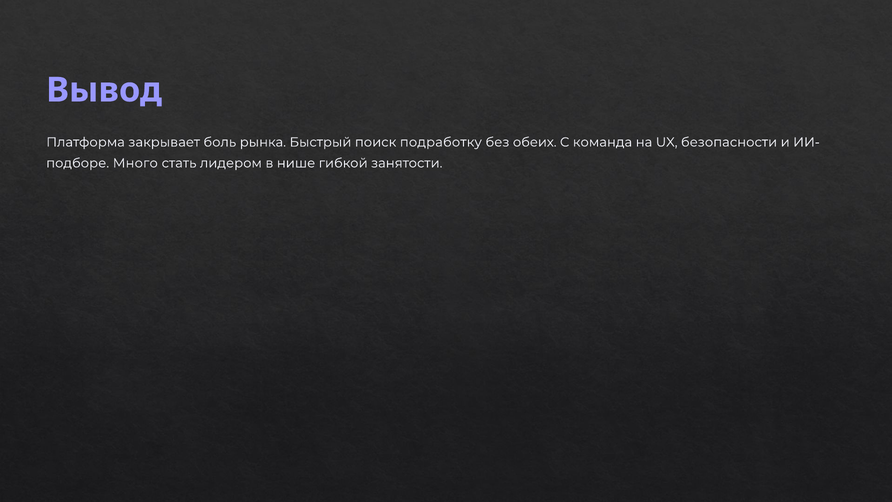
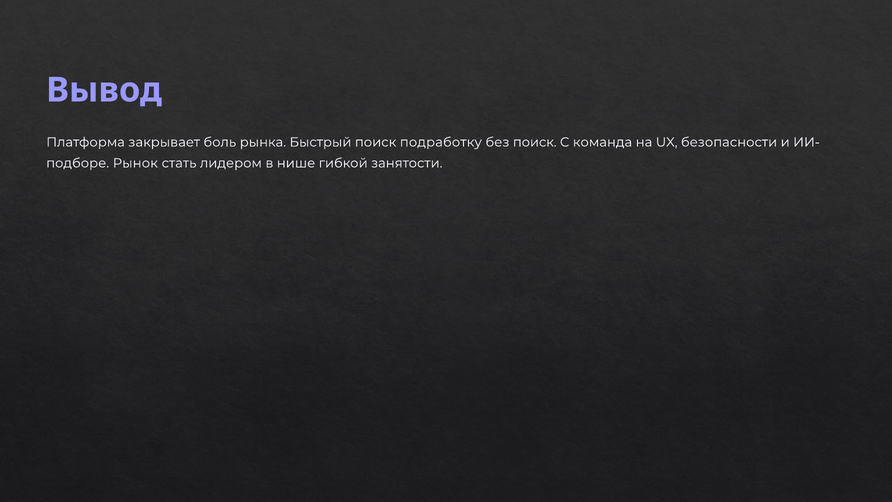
без обеих: обеих -> поиск
Много: Много -> Рынок
